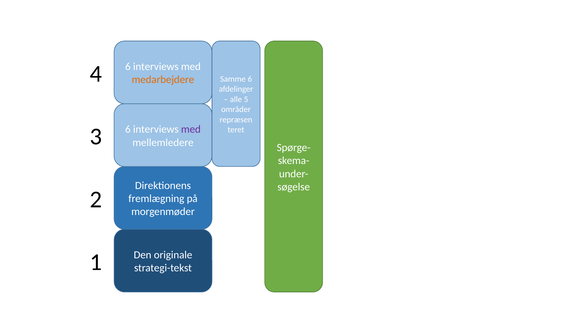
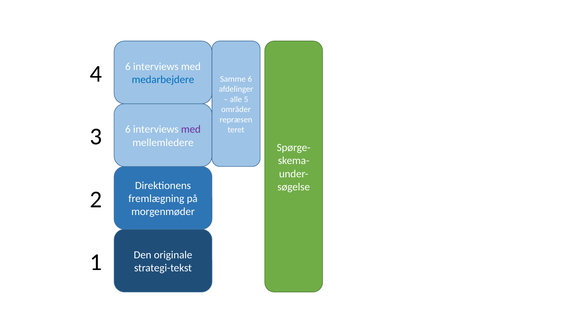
medarbejdere colour: orange -> blue
